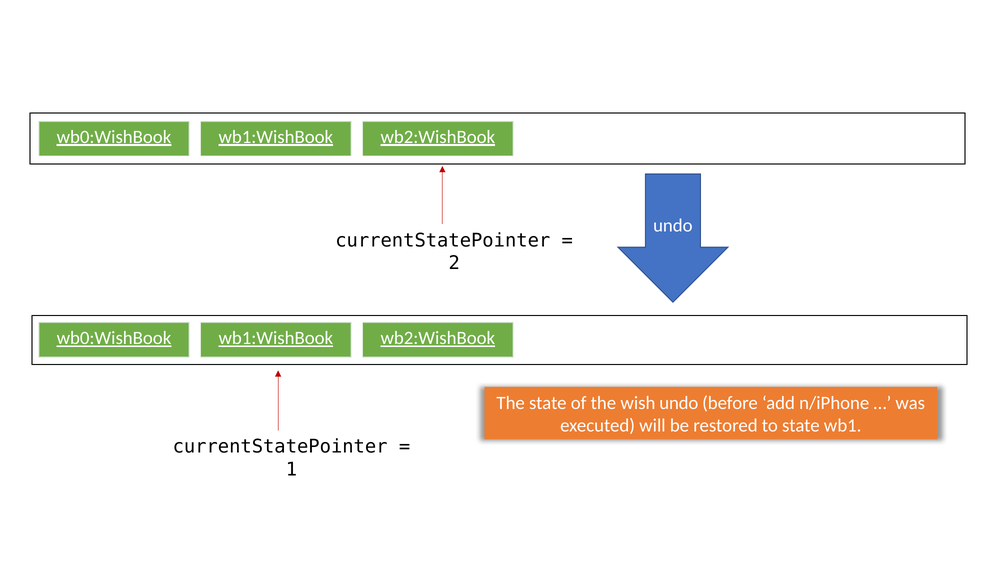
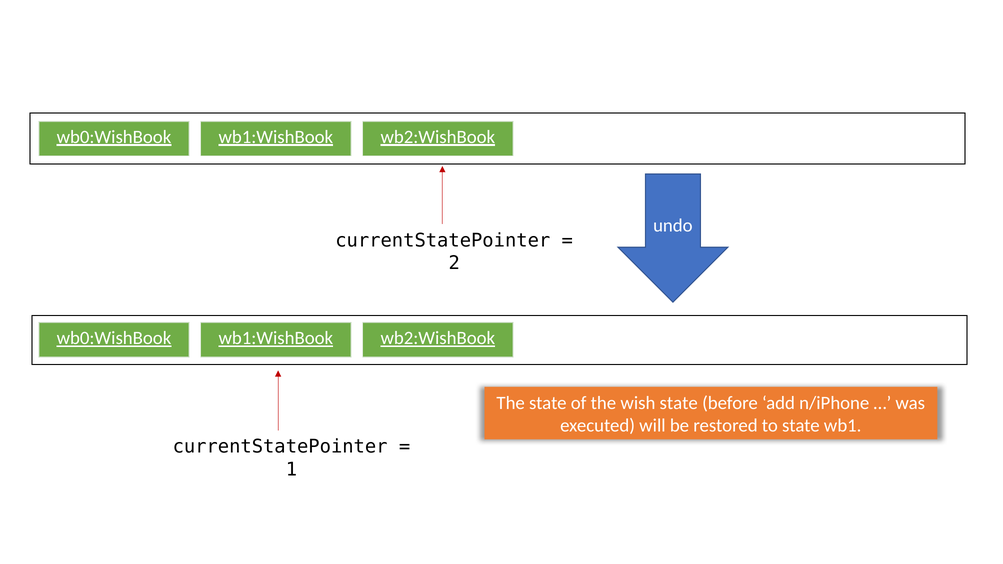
wish undo: undo -> state
